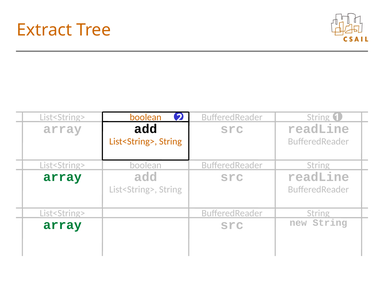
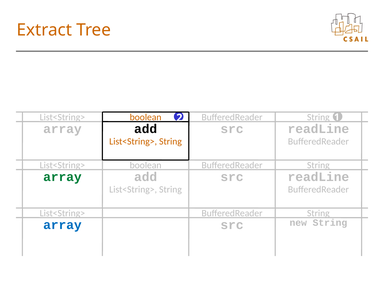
array at (62, 225) colour: green -> blue
